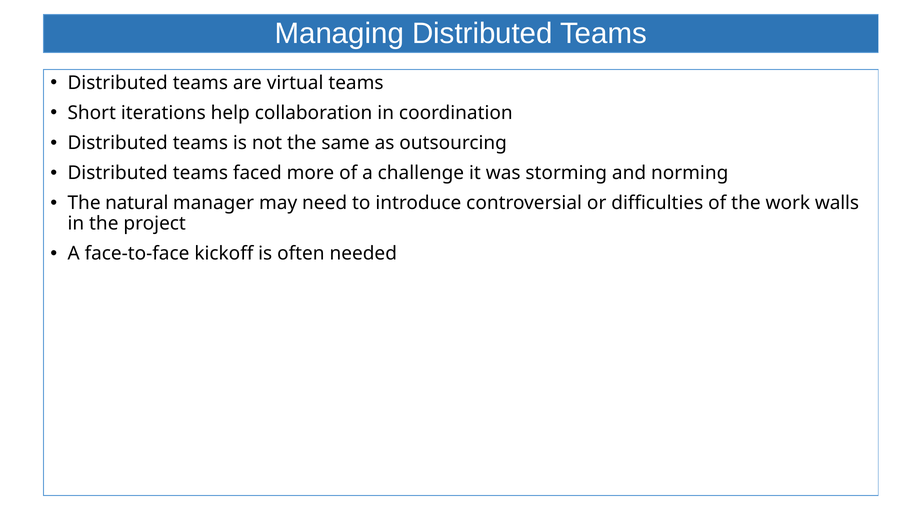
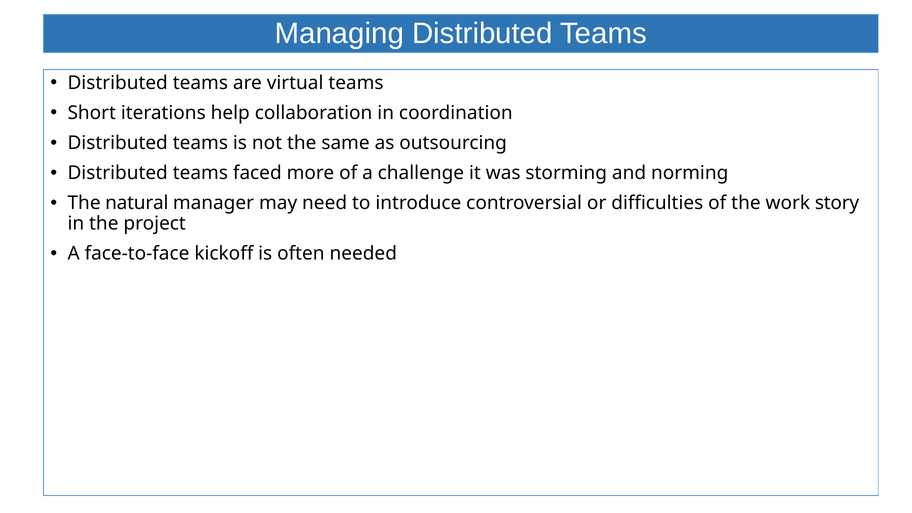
walls: walls -> story
